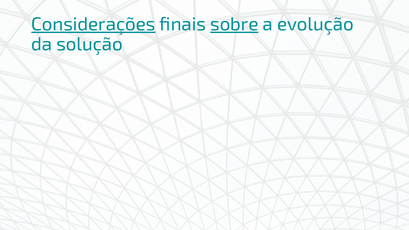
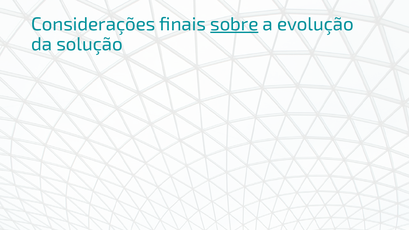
Considerações underline: present -> none
